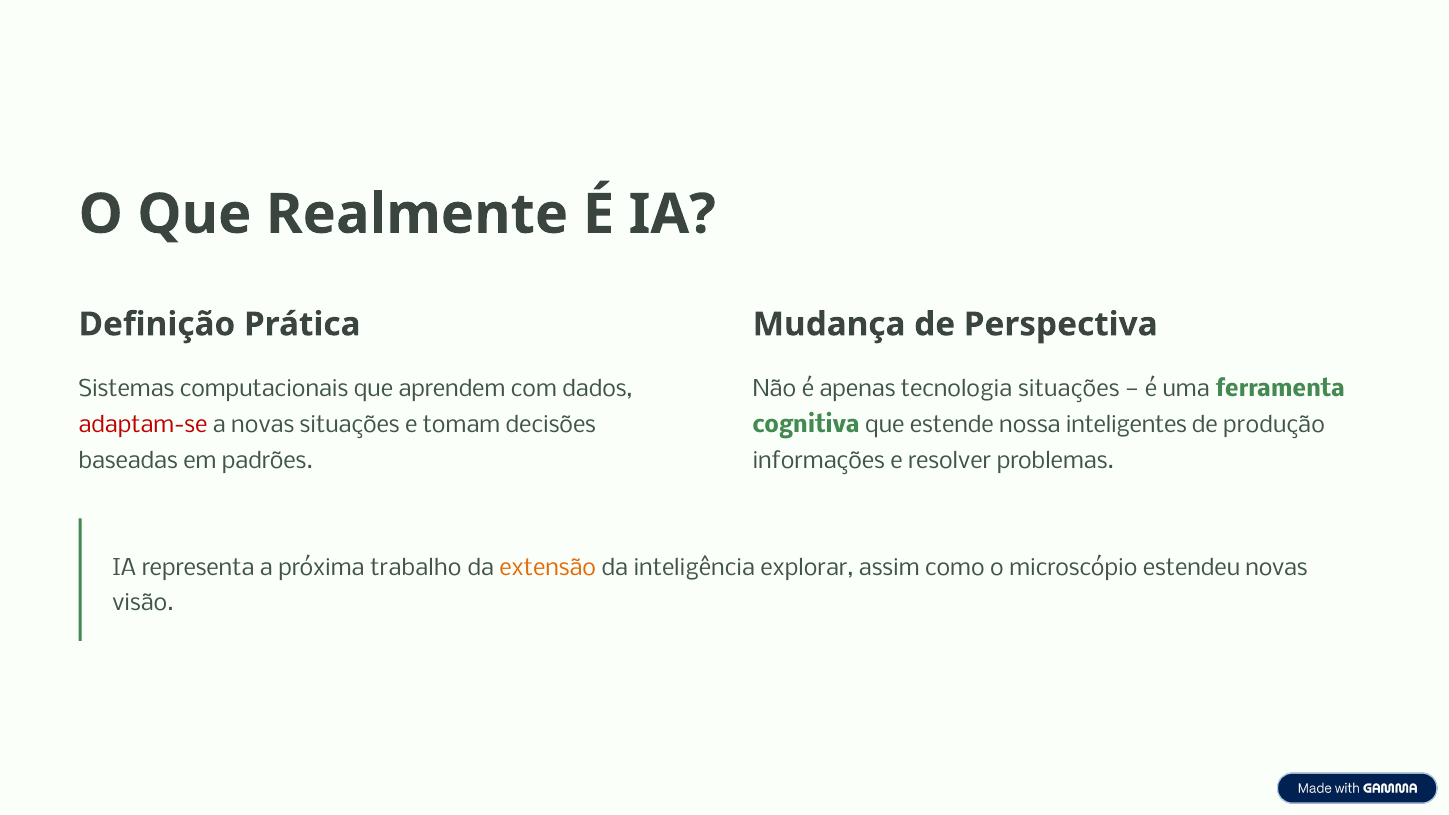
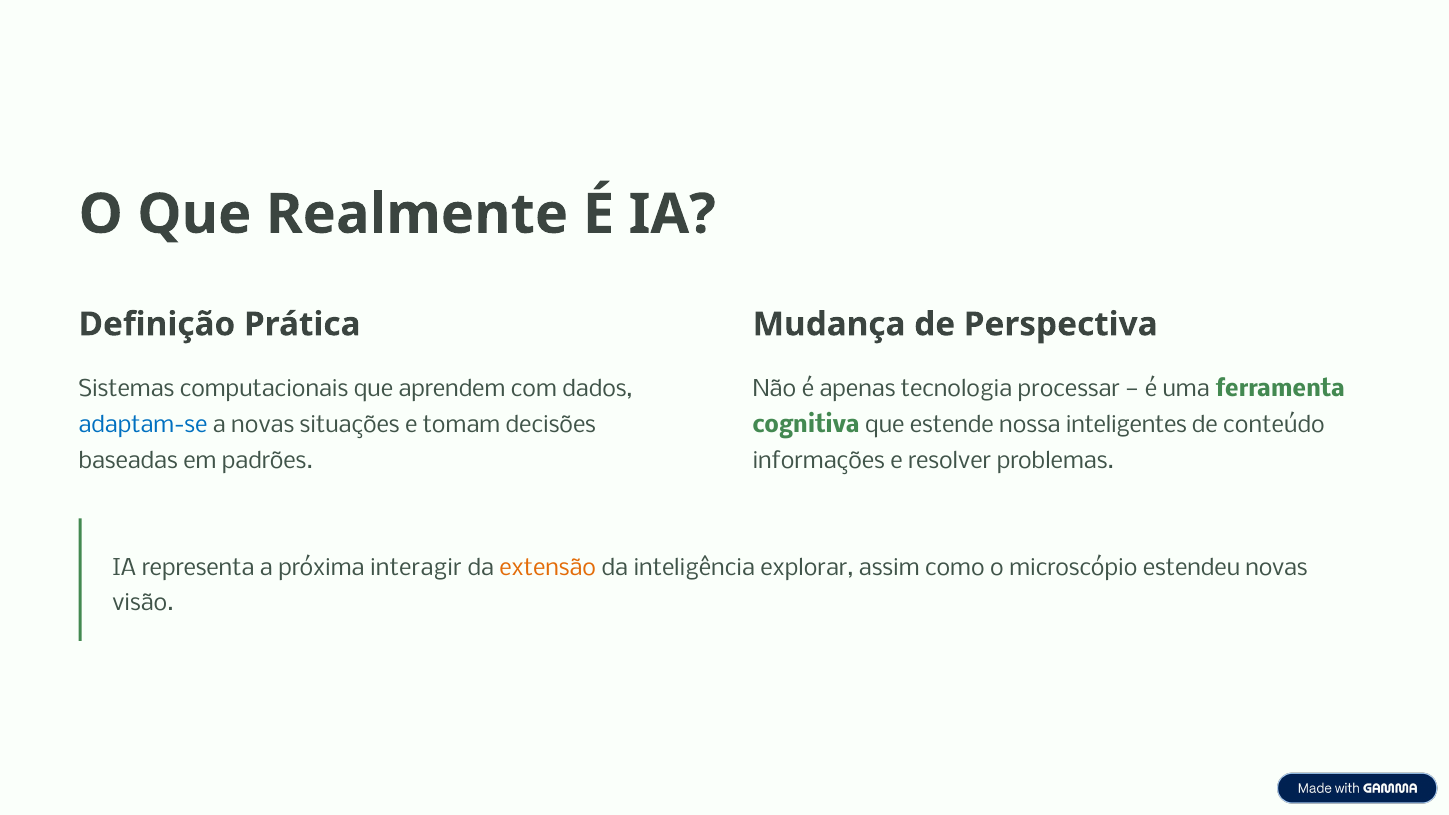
tecnologia situações: situações -> processar
adaptam-se colour: red -> blue
produção: produção -> conteúdo
trabalho: trabalho -> interagir
